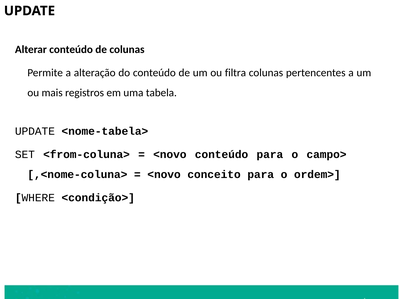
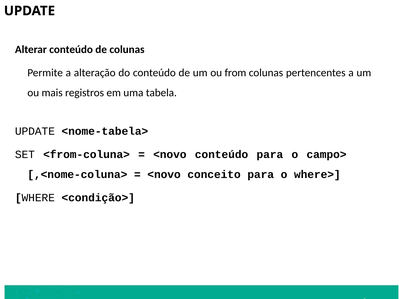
filtra: filtra -> from
ordem>: ordem> -> where>
